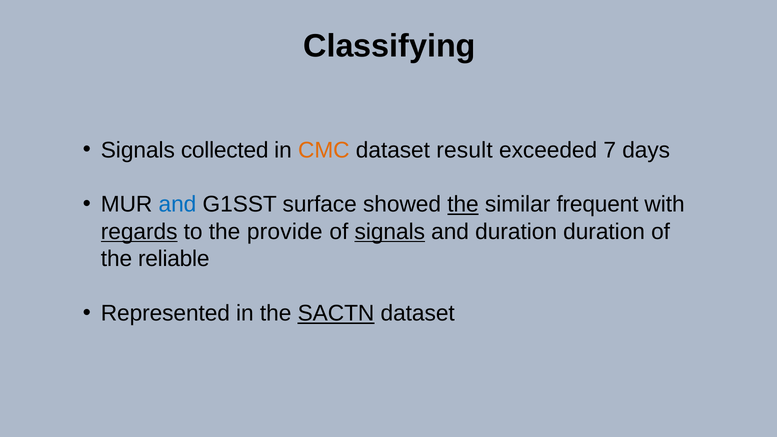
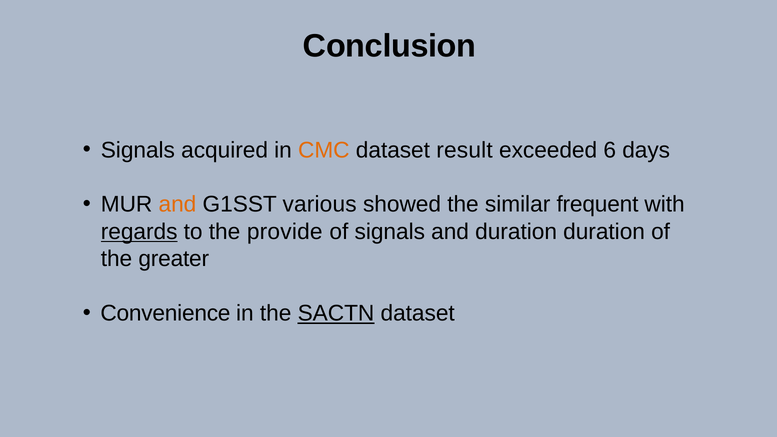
Classifying: Classifying -> Conclusion
collected: collected -> acquired
7: 7 -> 6
and at (177, 205) colour: blue -> orange
surface: surface -> various
the at (463, 205) underline: present -> none
signals at (390, 232) underline: present -> none
reliable: reliable -> greater
Represented: Represented -> Convenience
